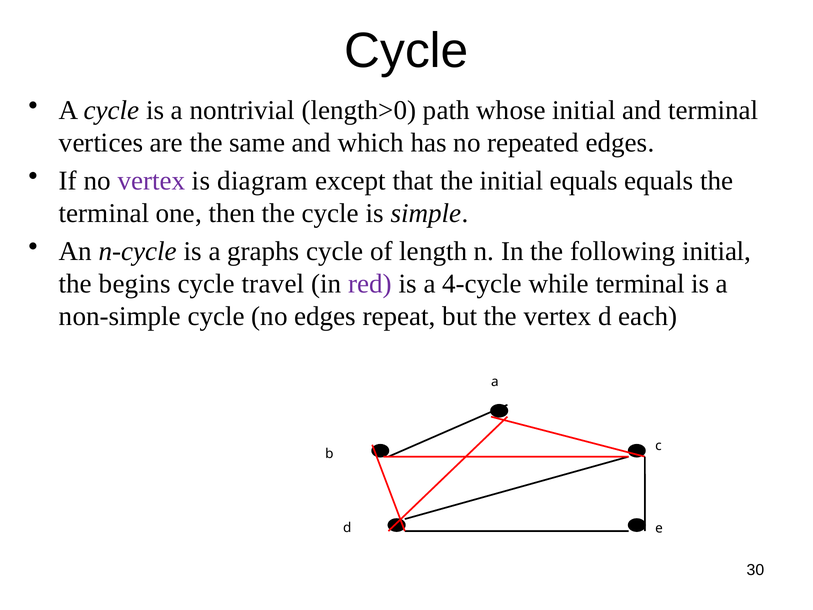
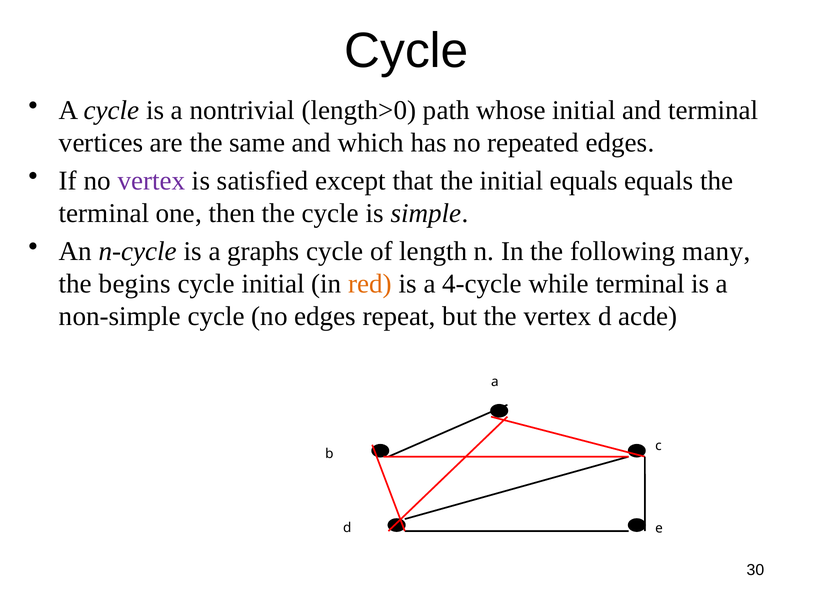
diagram: diagram -> satisfied
following initial: initial -> many
cycle travel: travel -> initial
red colour: purple -> orange
each: each -> acde
